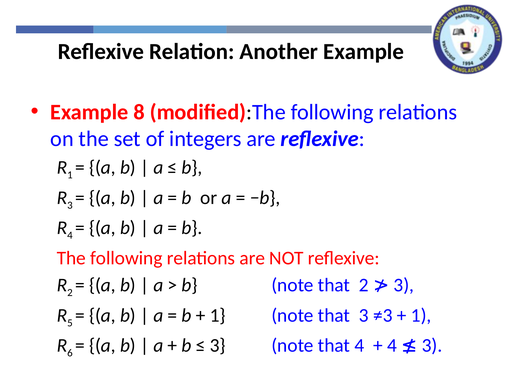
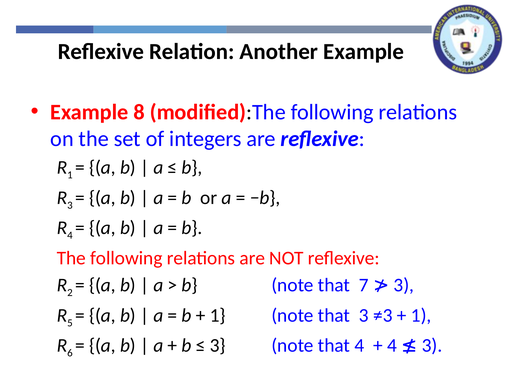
that 2: 2 -> 7
